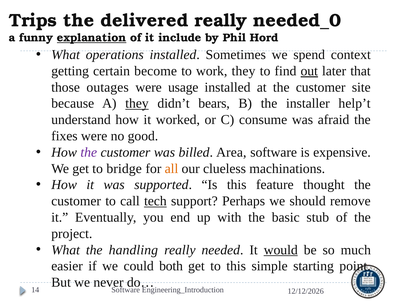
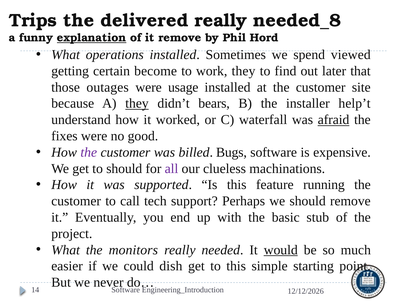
needed_0: needed_0 -> needed_8
it include: include -> remove
context: context -> viewed
out underline: present -> none
consume: consume -> waterfall
afraid underline: none -> present
Area: Area -> Bugs
to bridge: bridge -> should
all colour: orange -> purple
thought: thought -> running
tech underline: present -> none
handling: handling -> monitors
both: both -> dish
